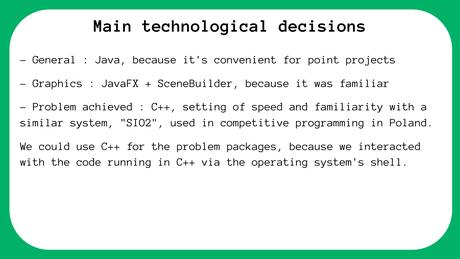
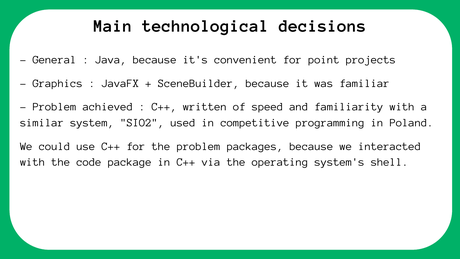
setting: setting -> written
running: running -> package
